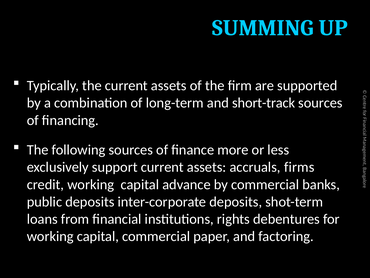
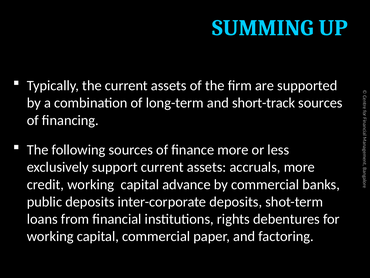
accruals firms: firms -> more
